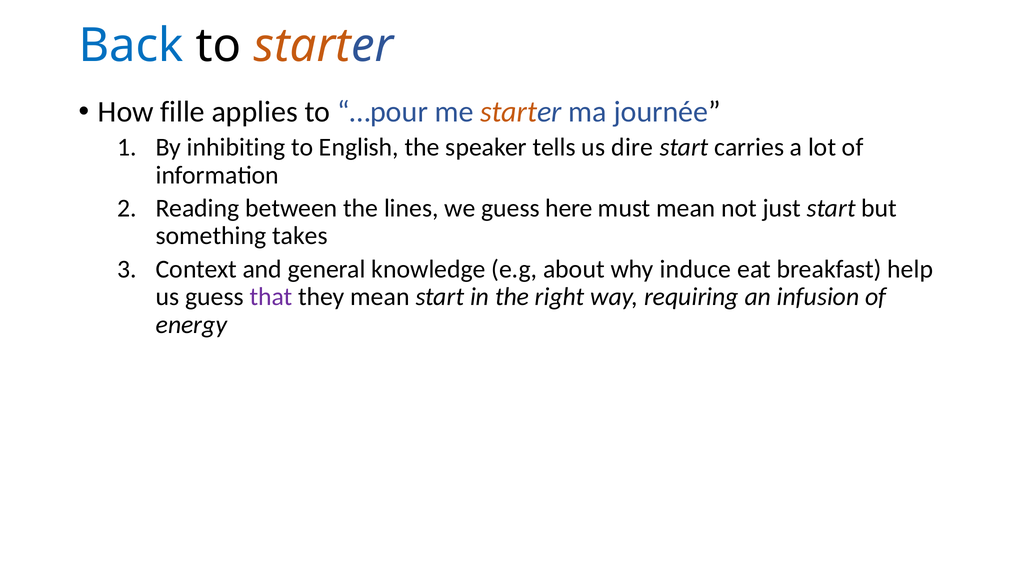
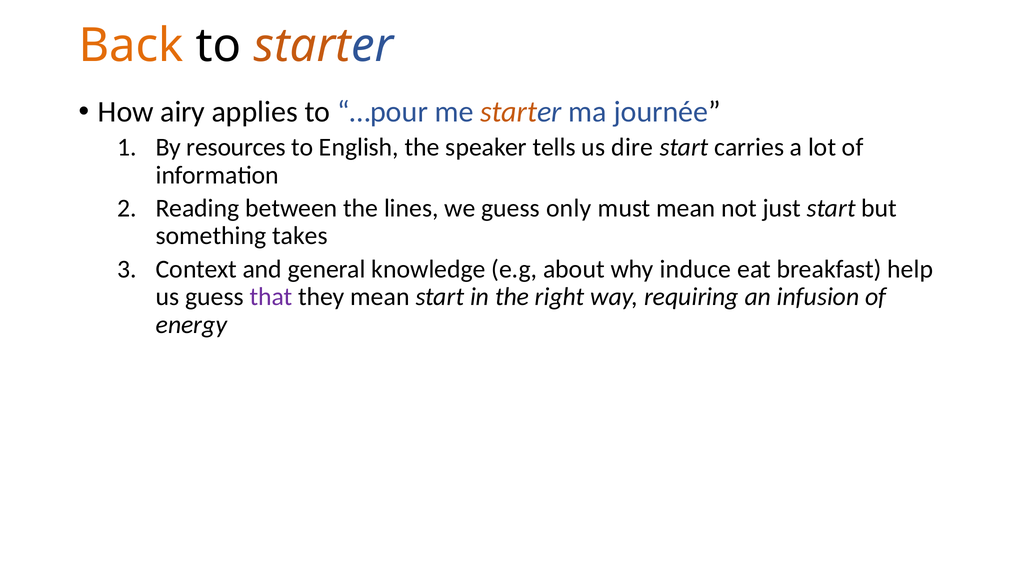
Back colour: blue -> orange
fille: fille -> airy
inhibiting: inhibiting -> resources
here: here -> only
